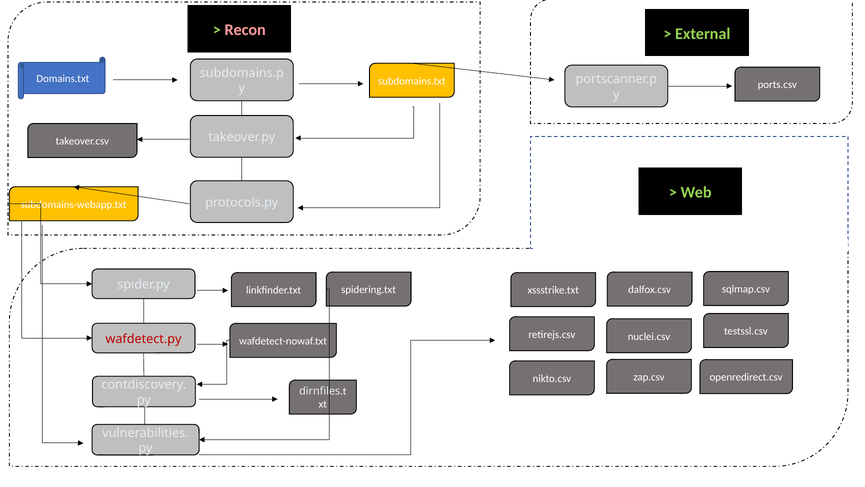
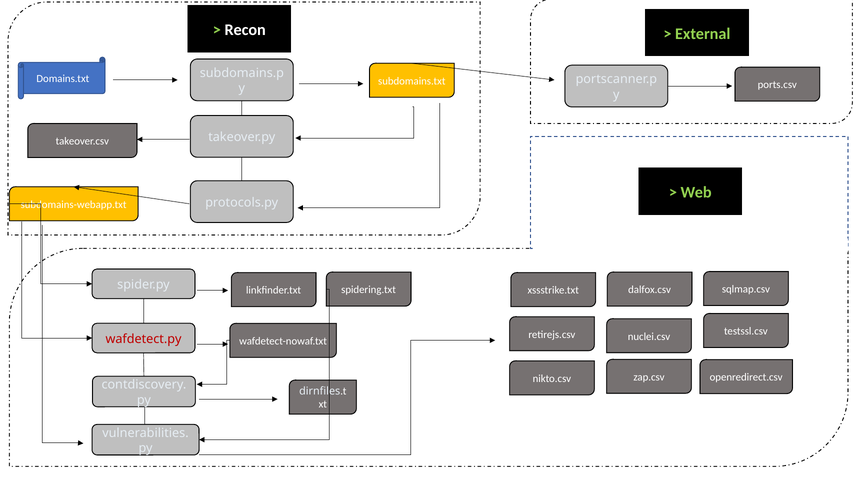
Recon colour: pink -> white
